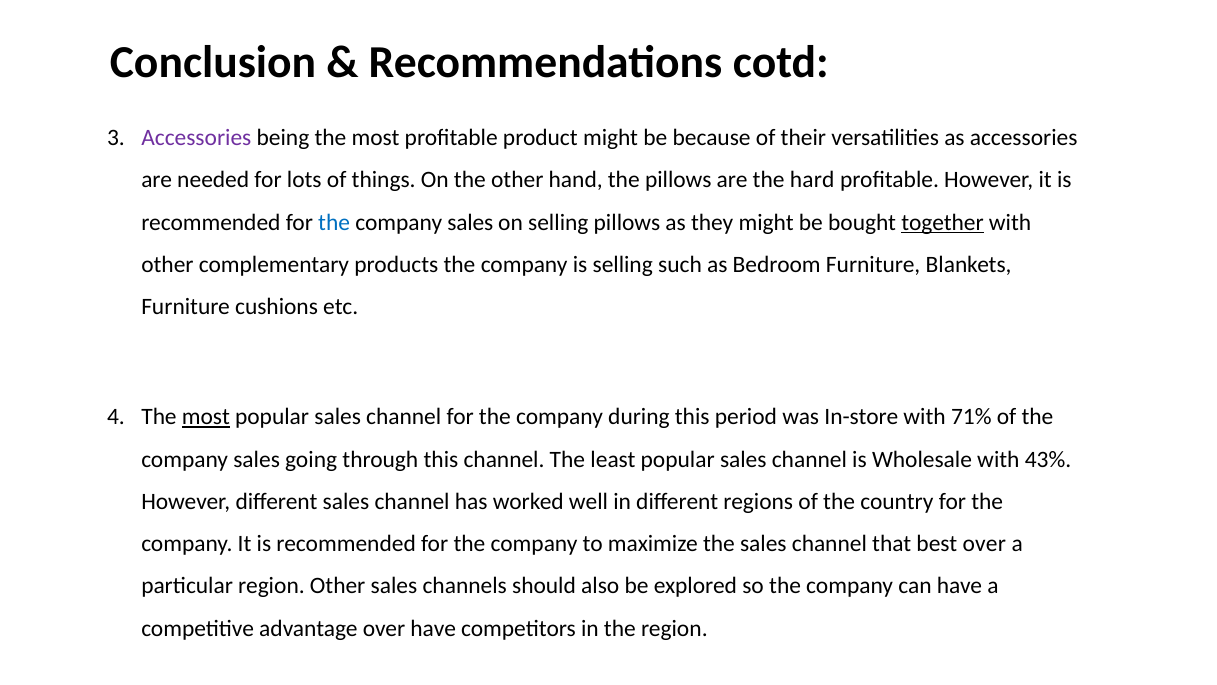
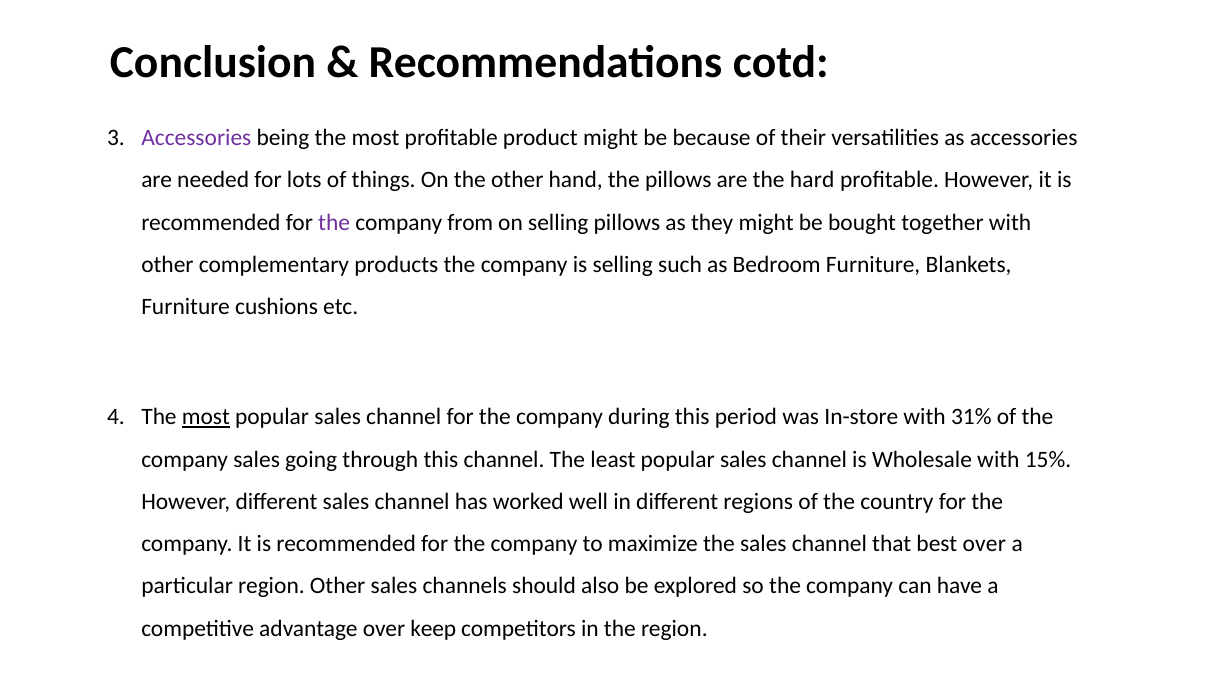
the at (334, 222) colour: blue -> purple
sales at (470, 222): sales -> from
together underline: present -> none
71%: 71% -> 31%
43%: 43% -> 15%
over have: have -> keep
